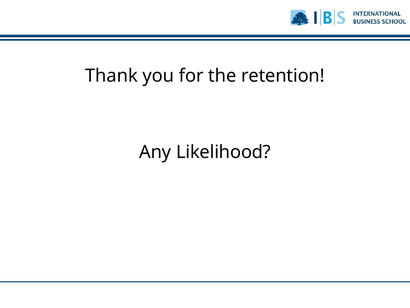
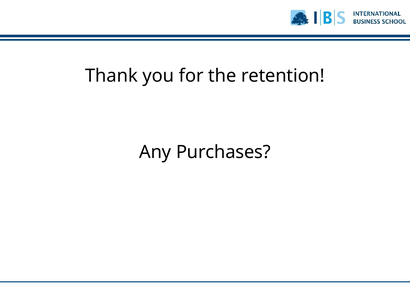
Likelihood: Likelihood -> Purchases
